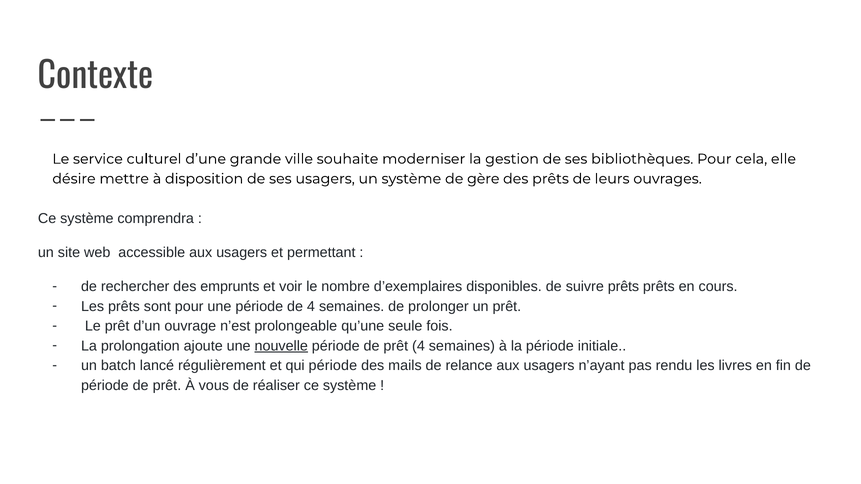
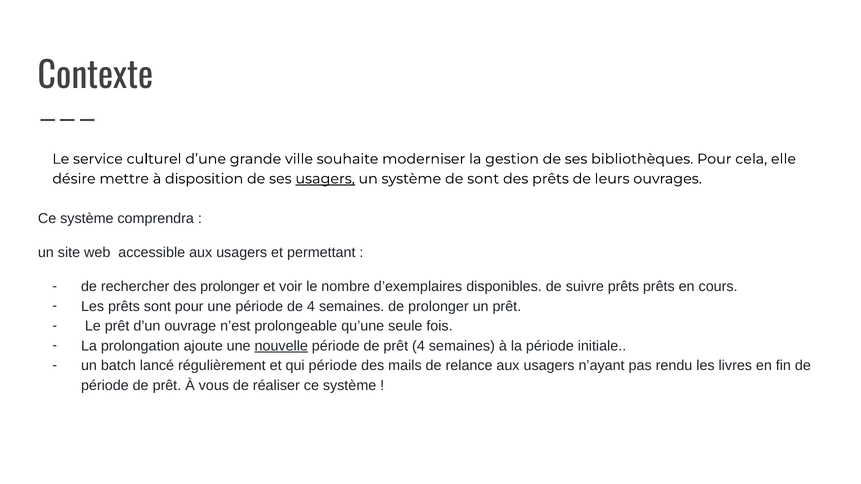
usagers at (325, 179) underline: none -> present
de gère: gère -> sont
des emprunts: emprunts -> prolonger
